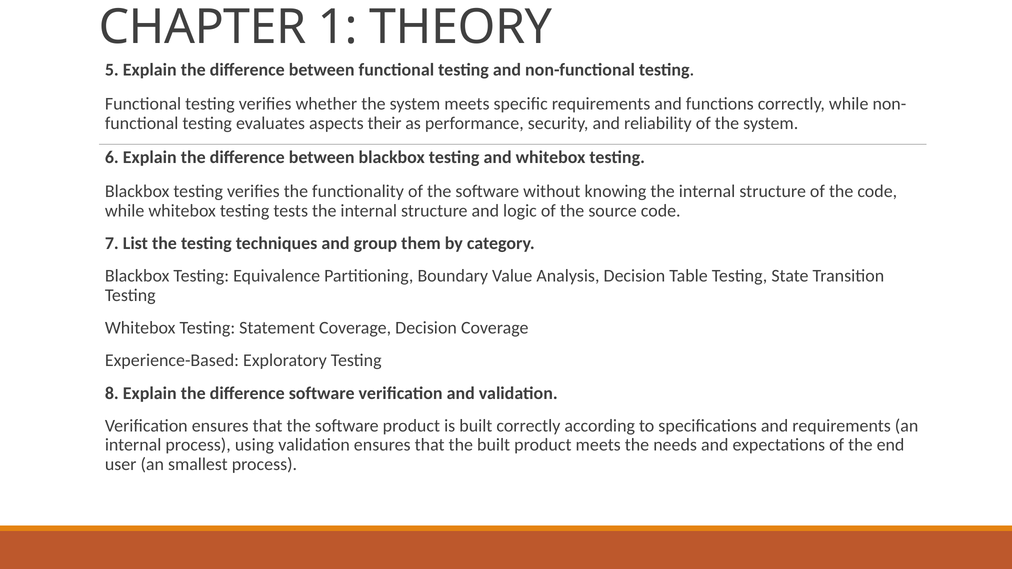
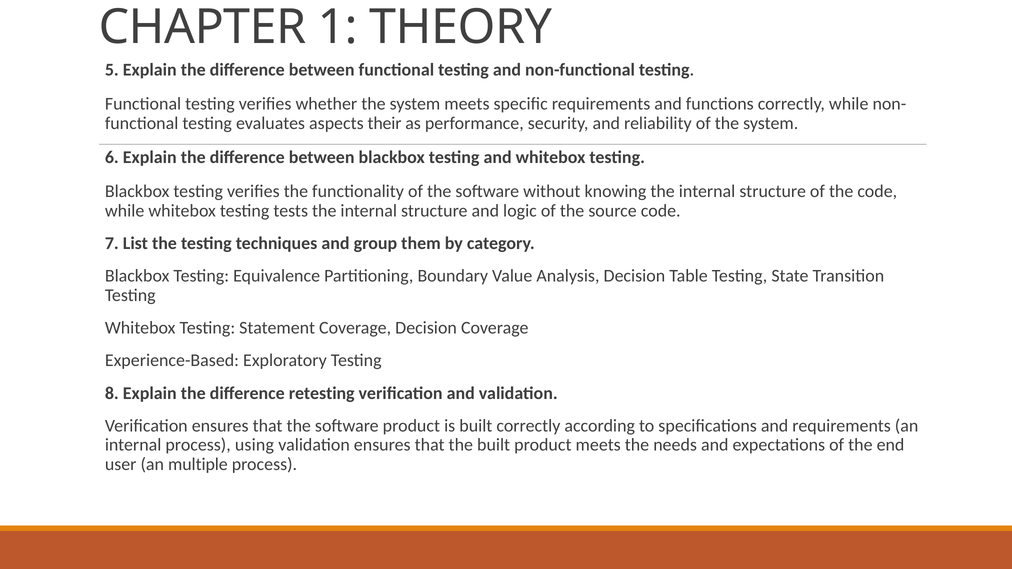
difference software: software -> retesting
smallest: smallest -> multiple
